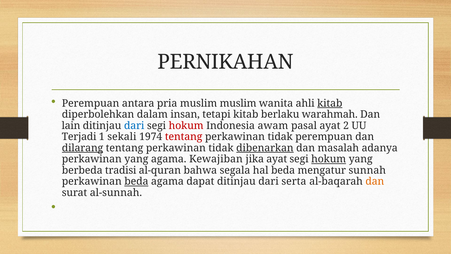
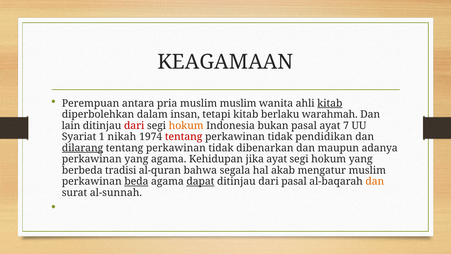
PERNIKAHAN: PERNIKAHAN -> KEAGAMAAN
dari at (134, 126) colour: blue -> red
hokum at (186, 126) colour: red -> orange
awam: awam -> bukan
2: 2 -> 7
Terjadi: Terjadi -> Syariat
sekali: sekali -> nikah
tidak perempuan: perempuan -> pendidikan
dibenarkan underline: present -> none
masalah: masalah -> maupun
Kewajiban: Kewajiban -> Kehidupan
hokum at (329, 159) underline: present -> none
hal beda: beda -> akab
mengatur sunnah: sunnah -> muslim
dapat underline: none -> present
dari serta: serta -> pasal
